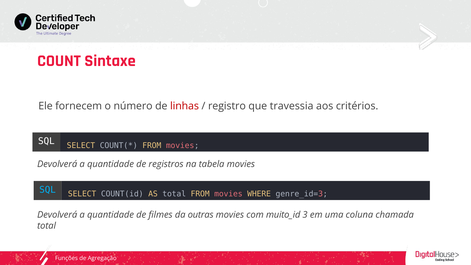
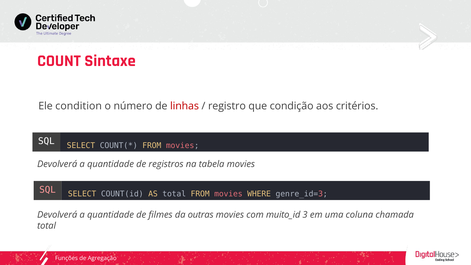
fornecem: fornecem -> condition
travessia: travessia -> condição
SQL at (48, 190) colour: light blue -> pink
